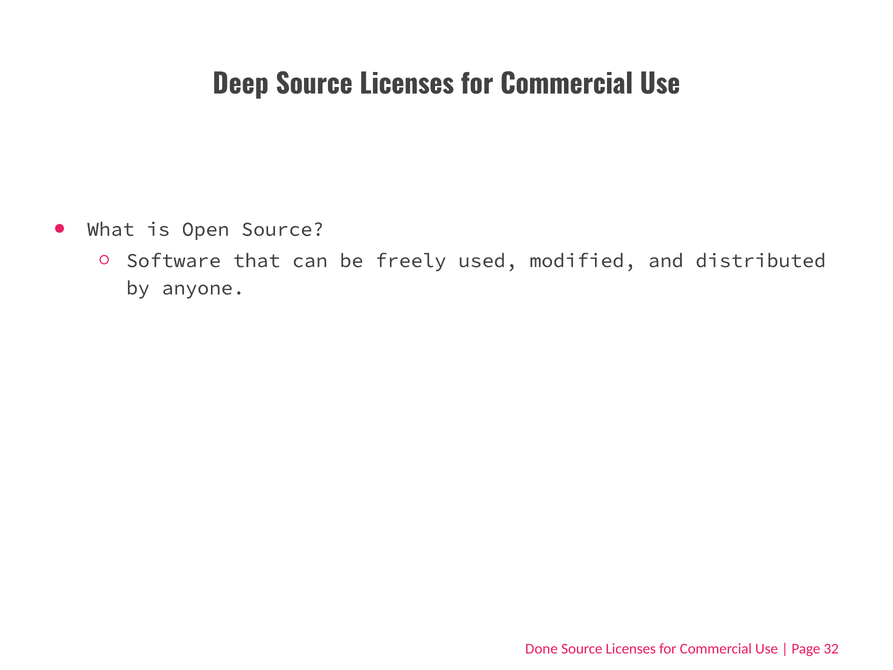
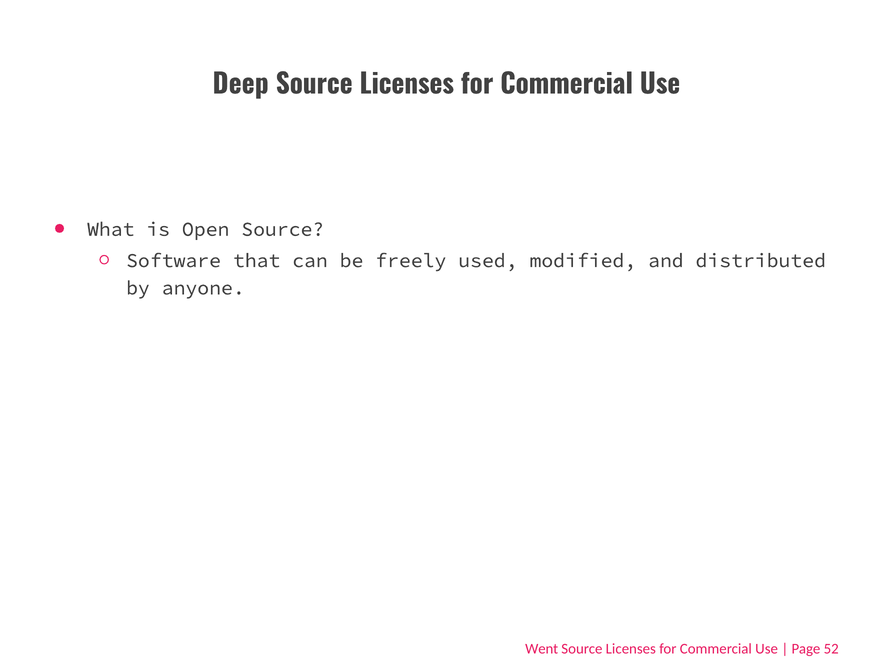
Done: Done -> Went
32: 32 -> 52
